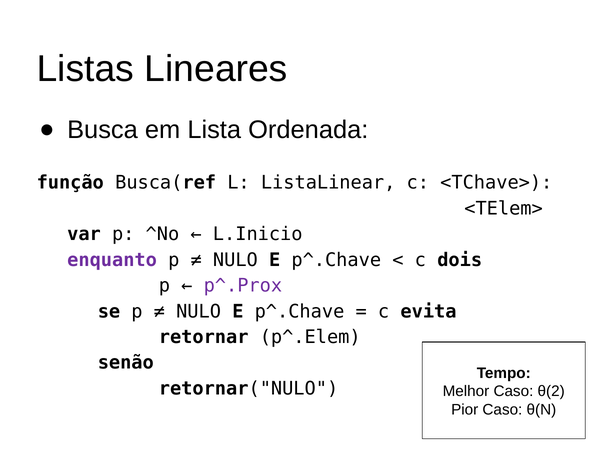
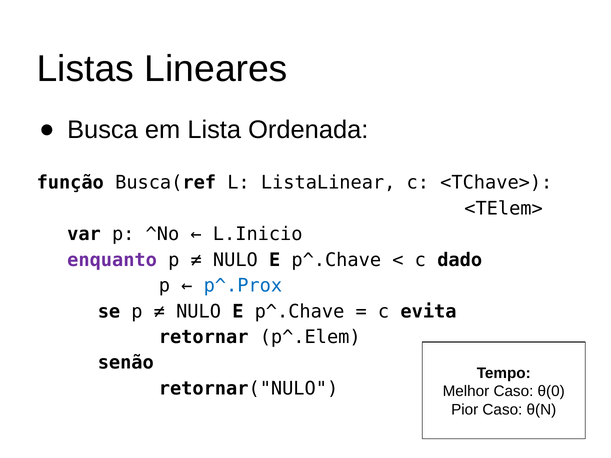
dois: dois -> dado
p^.Prox colour: purple -> blue
θ(2: θ(2 -> θ(0
